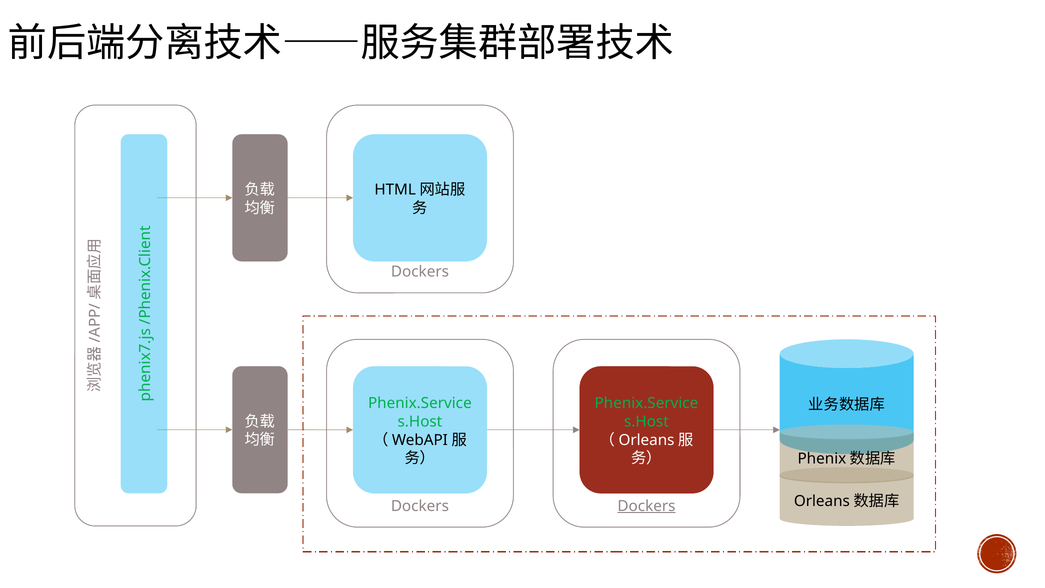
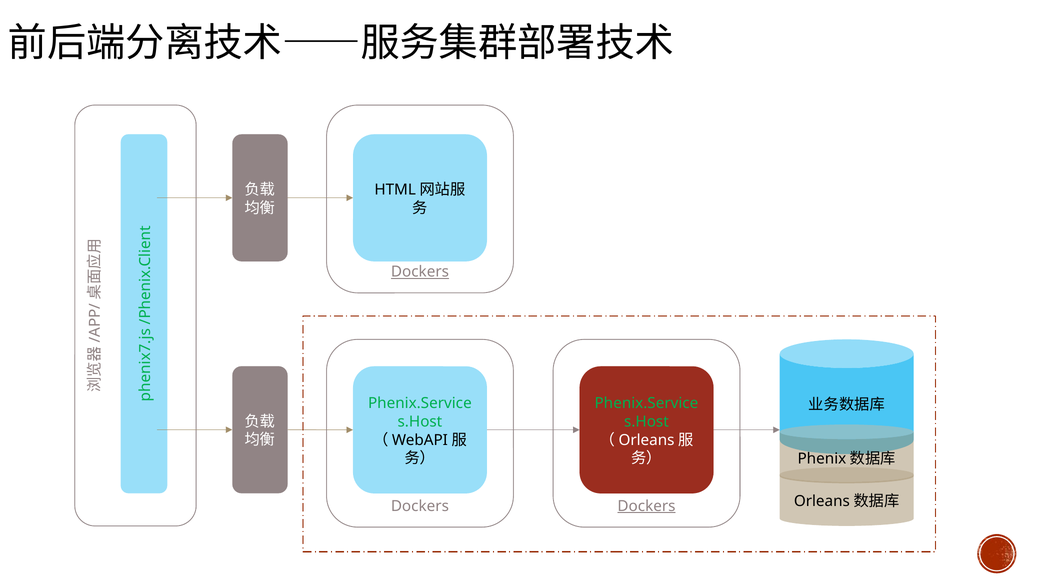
Dockers at (420, 272) underline: none -> present
